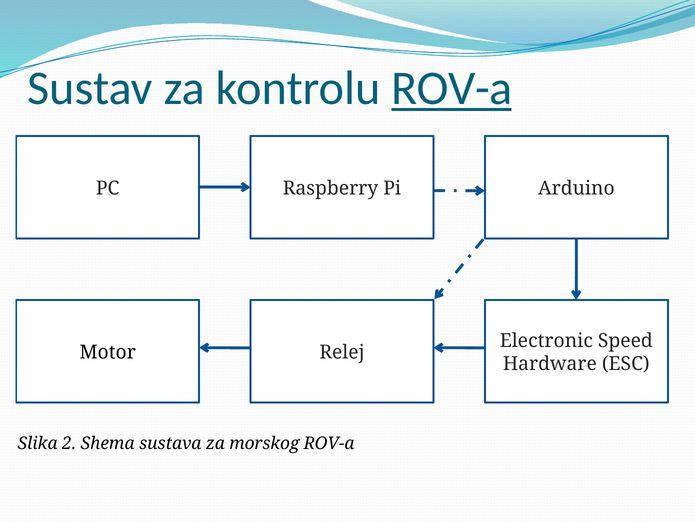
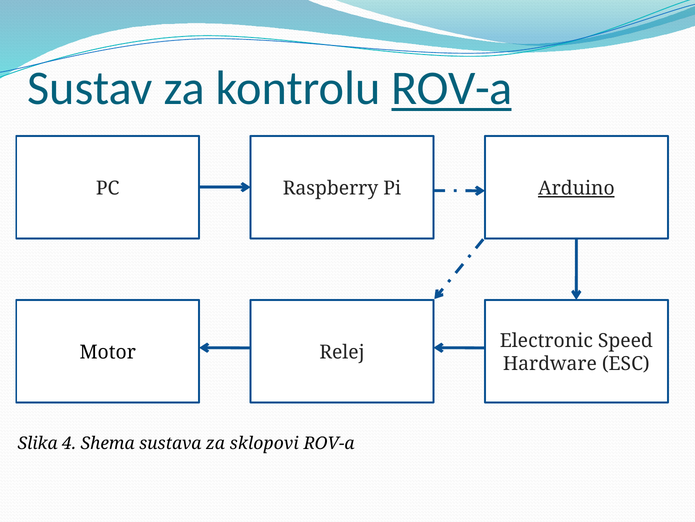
Arduino underline: none -> present
2: 2 -> 4
morskog: morskog -> sklopovi
